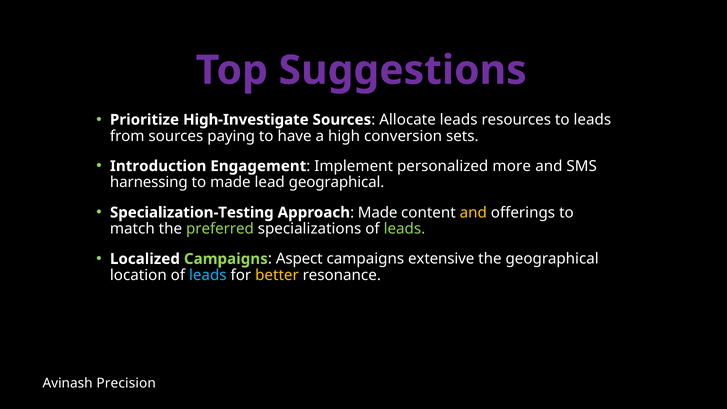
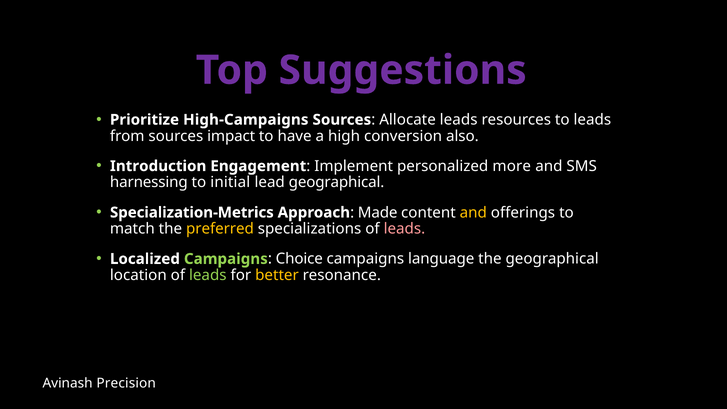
High-Investigate: High-Investigate -> High-Campaigns
paying: paying -> impact
sets: sets -> also
to made: made -> initial
Specialization-Testing: Specialization-Testing -> Specialization-Metrics
preferred colour: light green -> yellow
leads at (404, 229) colour: light green -> pink
Aspect: Aspect -> Choice
extensive: extensive -> language
leads at (208, 275) colour: light blue -> light green
